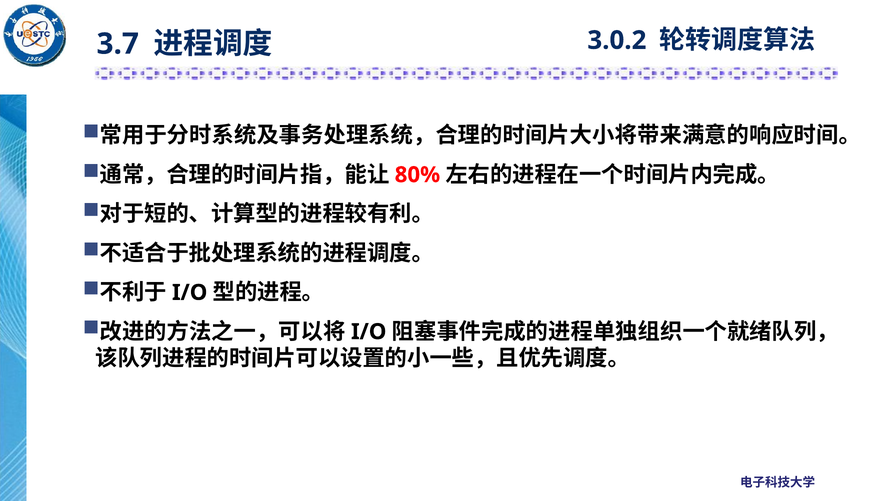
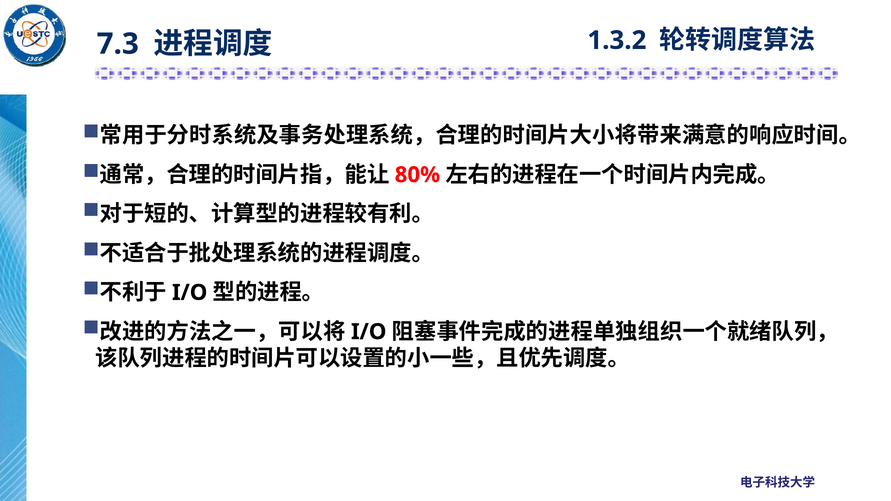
3.0.2: 3.0.2 -> 1.3.2
3.7: 3.7 -> 7.3
